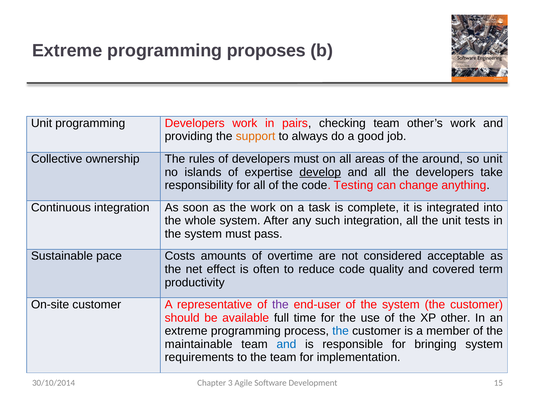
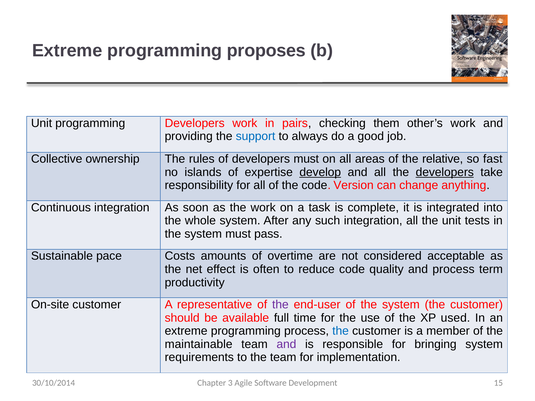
checking team: team -> them
support colour: orange -> blue
around: around -> relative
so unit: unit -> fast
developers at (445, 172) underline: none -> present
Testing: Testing -> Version
and covered: covered -> process
other: other -> used
and at (286, 344) colour: blue -> purple
